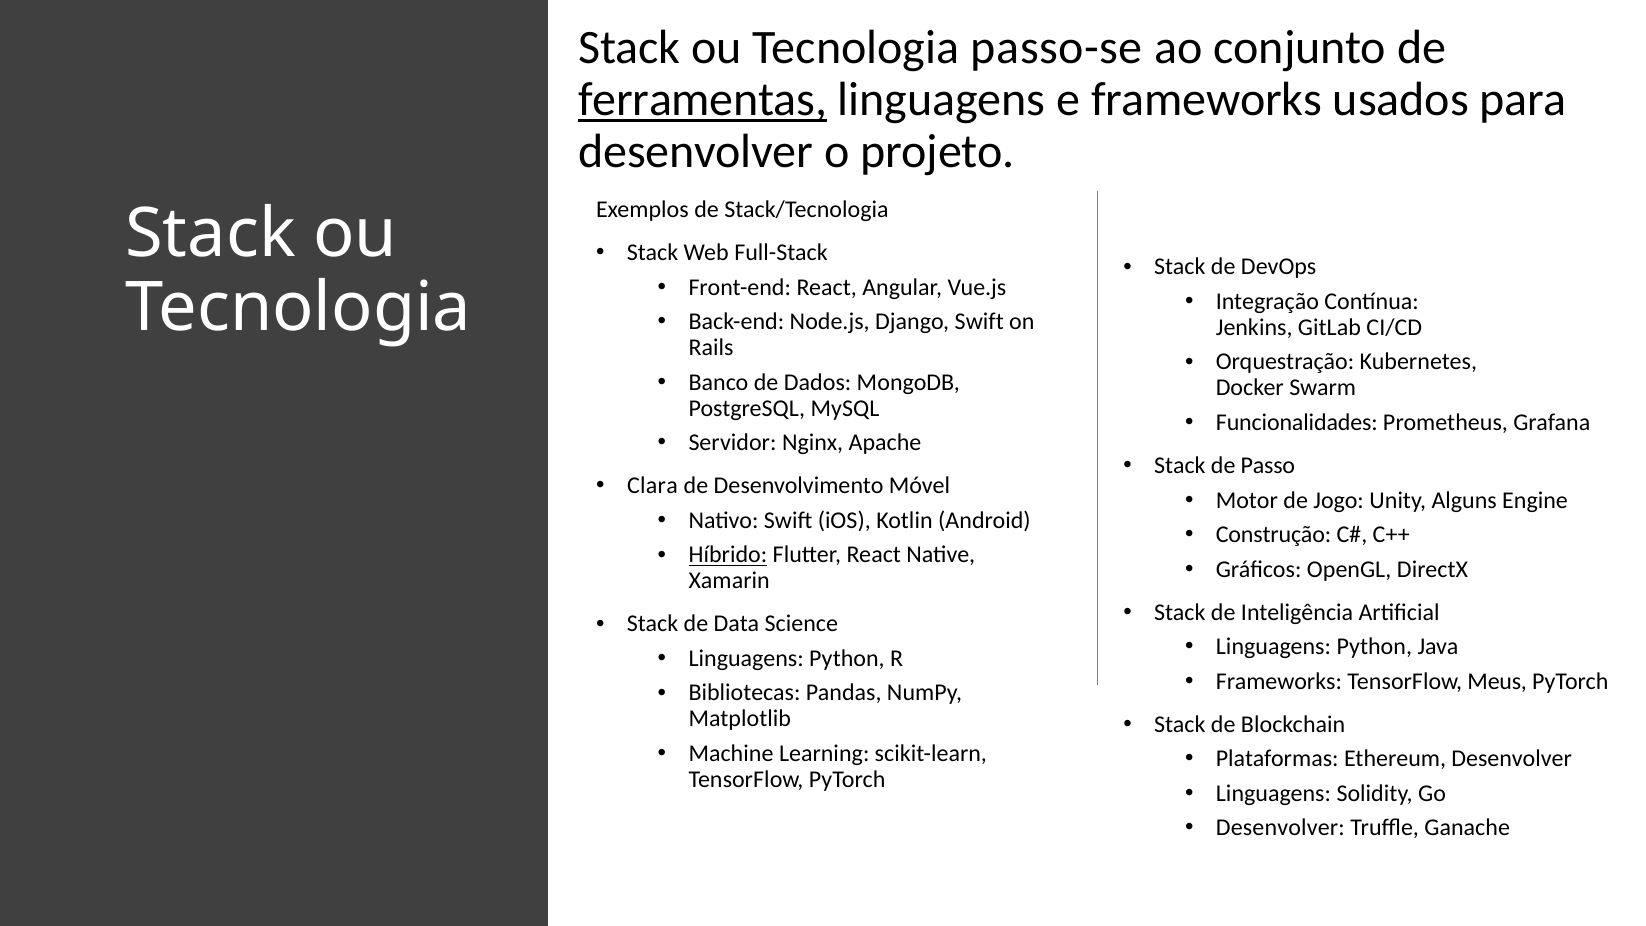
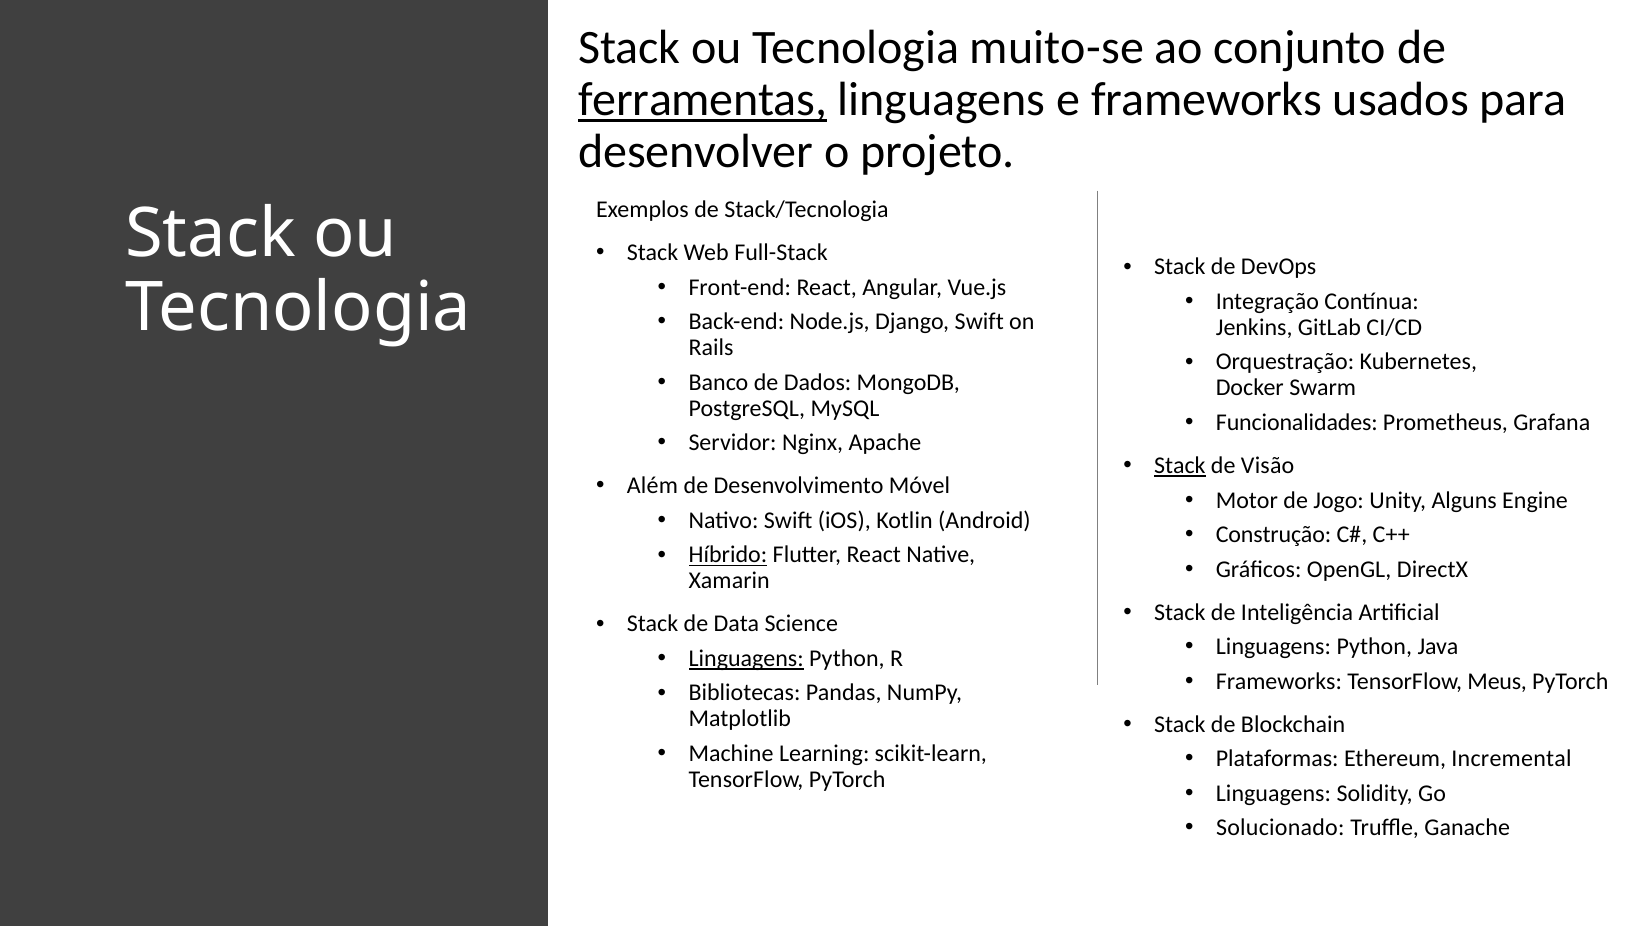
passo-se: passo-se -> muito-se
Stack at (1180, 466) underline: none -> present
Passo: Passo -> Visão
Clara: Clara -> Além
Linguagens at (746, 658) underline: none -> present
Ethereum Desenvolver: Desenvolver -> Incremental
Desenvolver at (1280, 828): Desenvolver -> Solucionado
